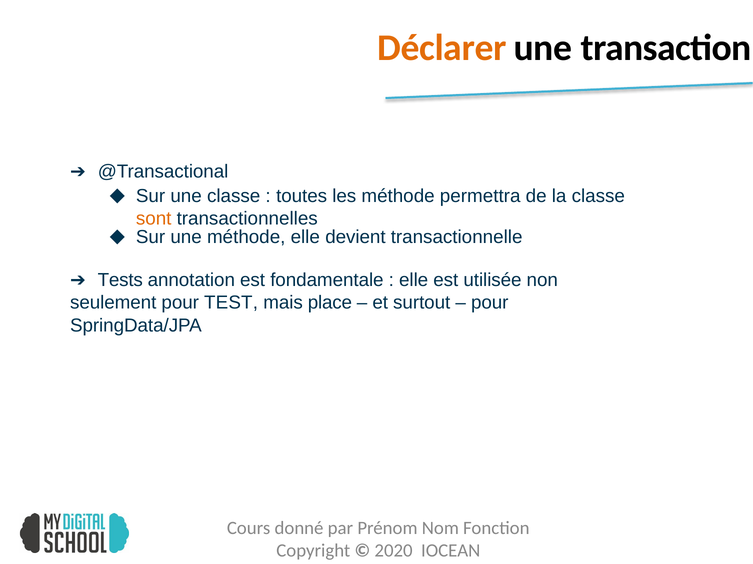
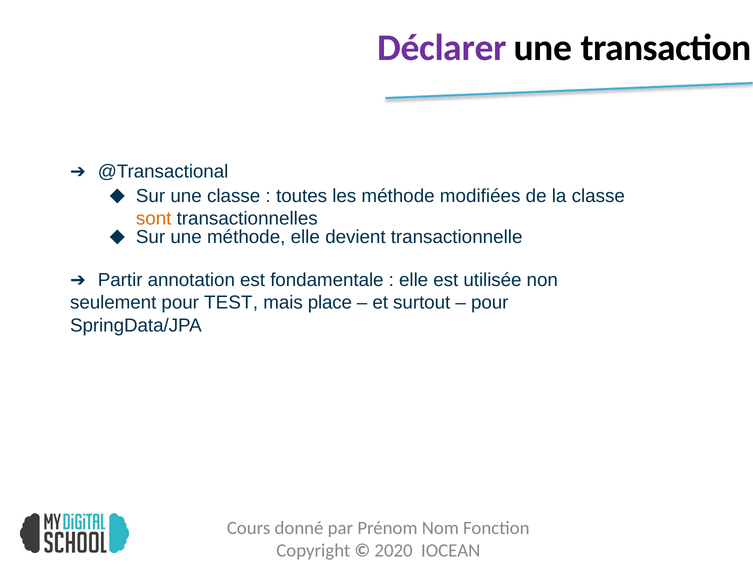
Déclarer colour: orange -> purple
permettra: permettra -> modifiées
Tests: Tests -> Partir
